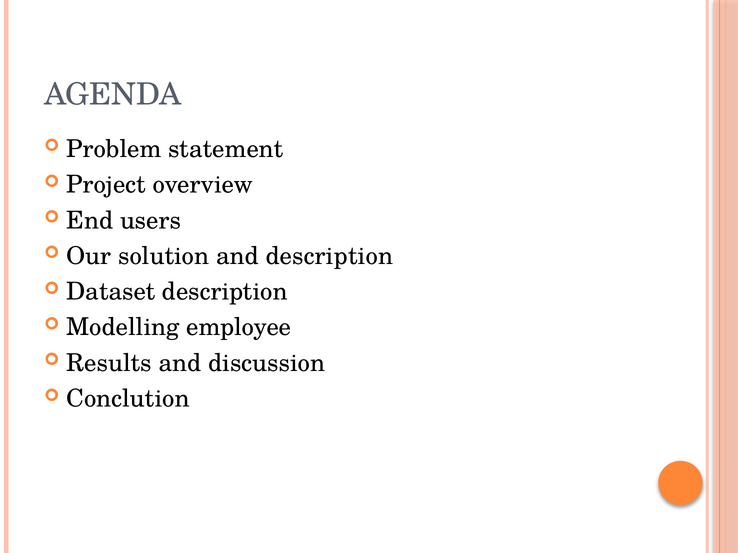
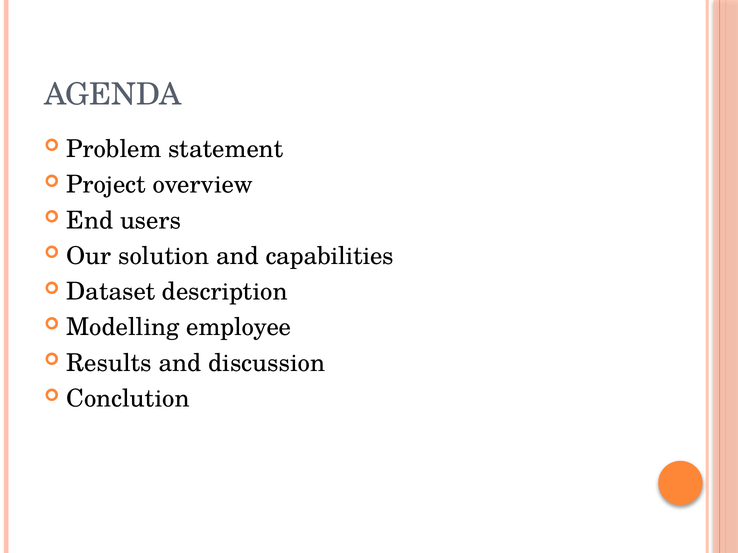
and description: description -> capabilities
